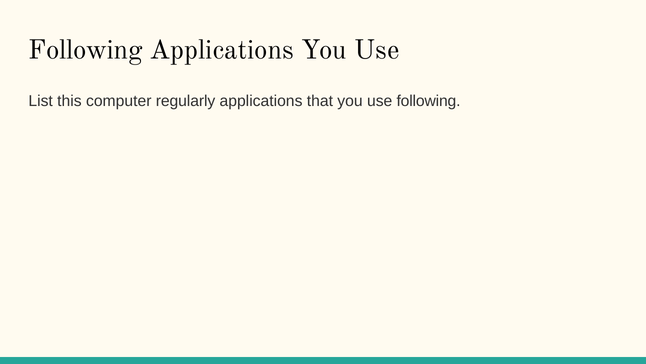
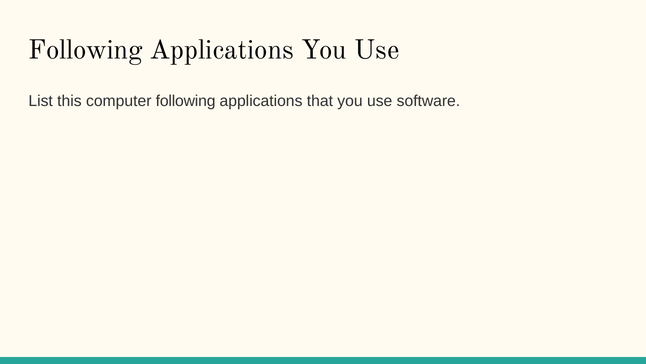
computer regularly: regularly -> following
use following: following -> software
